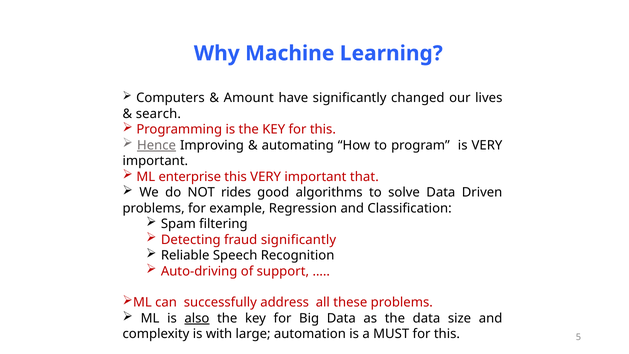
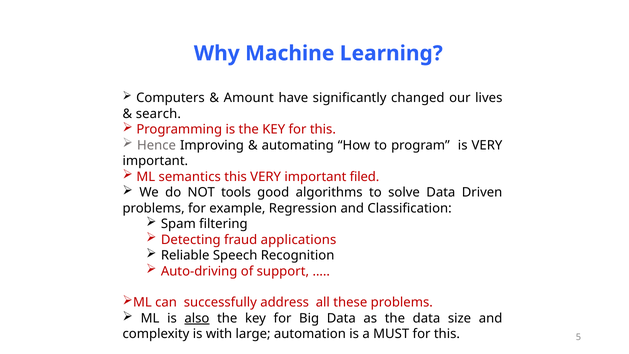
Hence underline: present -> none
enterprise: enterprise -> semantics
that: that -> filed
rides: rides -> tools
fraud significantly: significantly -> applications
